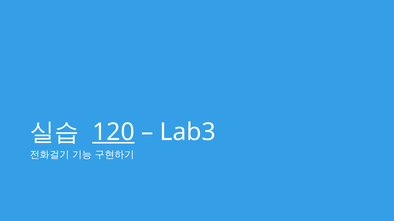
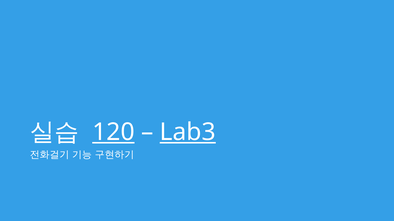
Lab3 underline: none -> present
